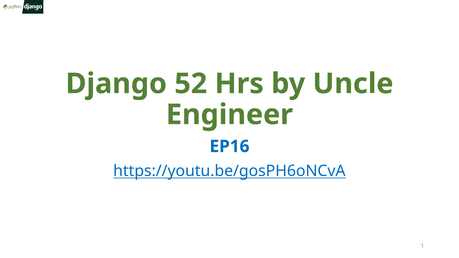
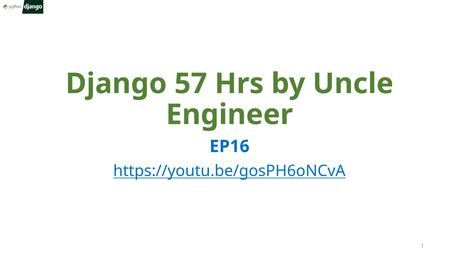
52: 52 -> 57
